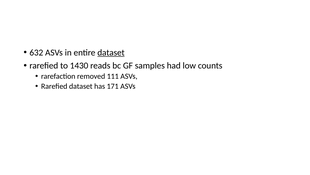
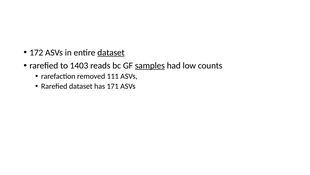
632: 632 -> 172
1430: 1430 -> 1403
samples underline: none -> present
